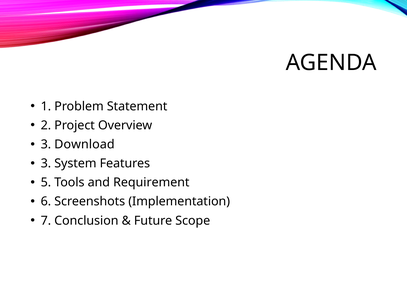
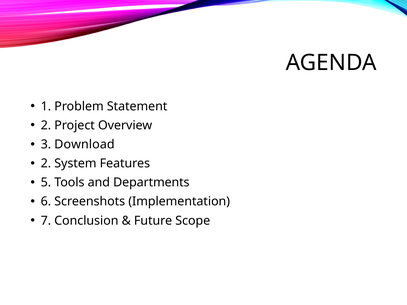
3 at (46, 164): 3 -> 2
Requirement: Requirement -> Departments
